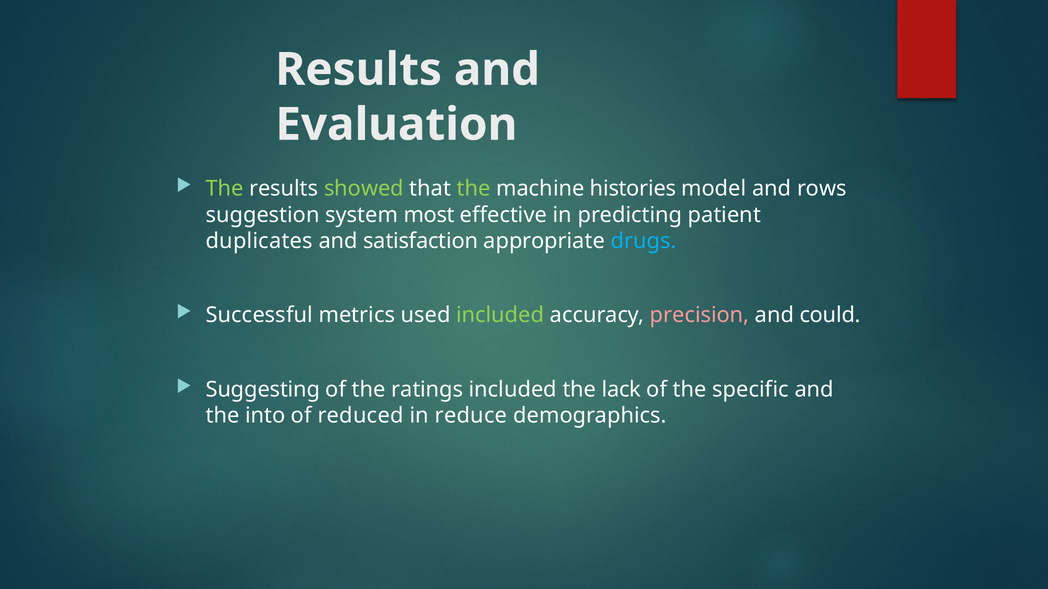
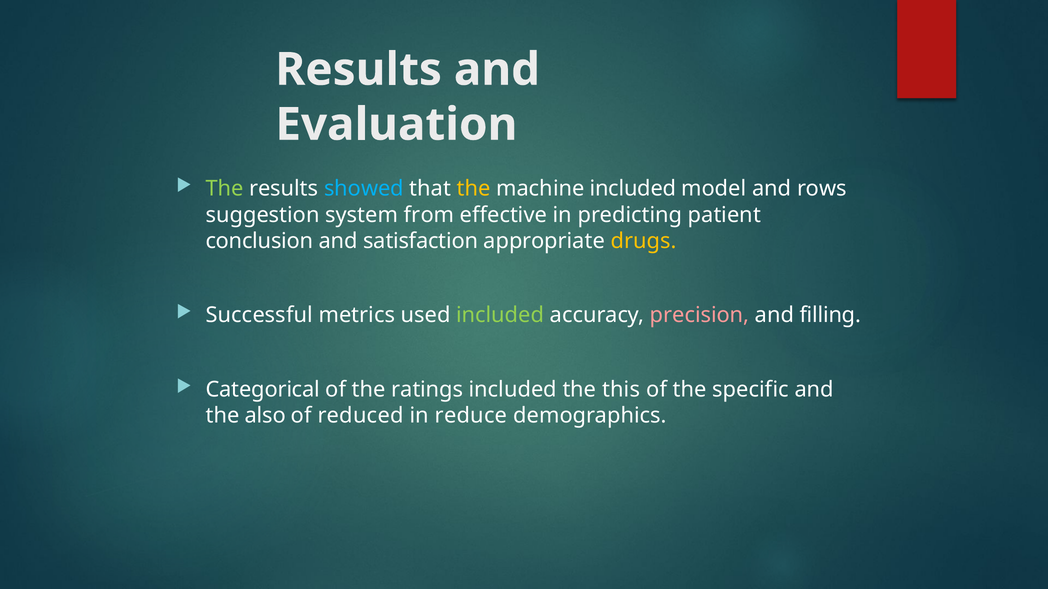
showed colour: light green -> light blue
the at (474, 189) colour: light green -> yellow
machine histories: histories -> included
most: most -> from
duplicates: duplicates -> conclusion
drugs colour: light blue -> yellow
could: could -> filling
Suggesting: Suggesting -> Categorical
lack: lack -> this
into: into -> also
